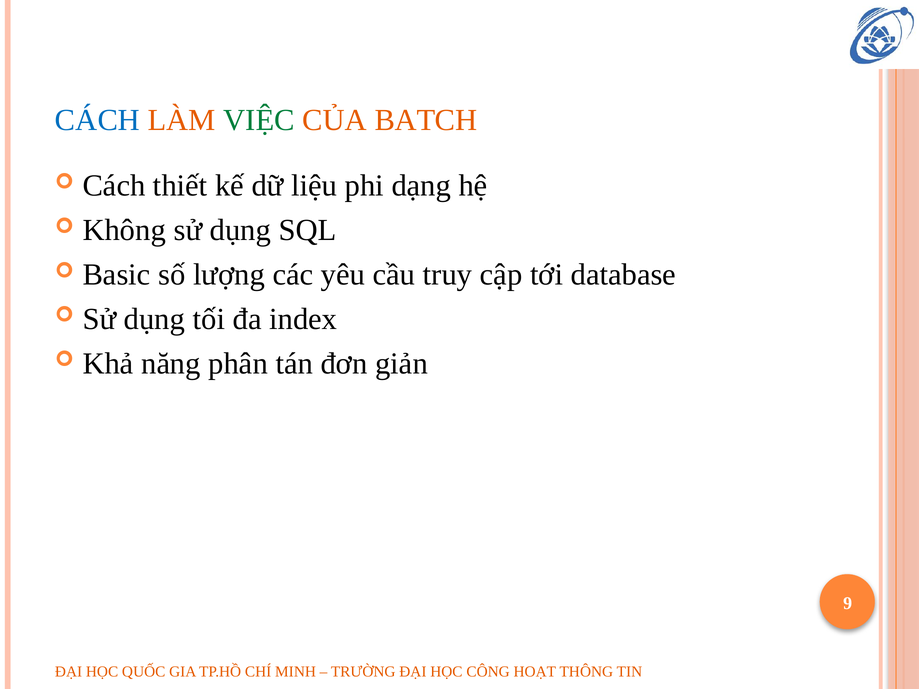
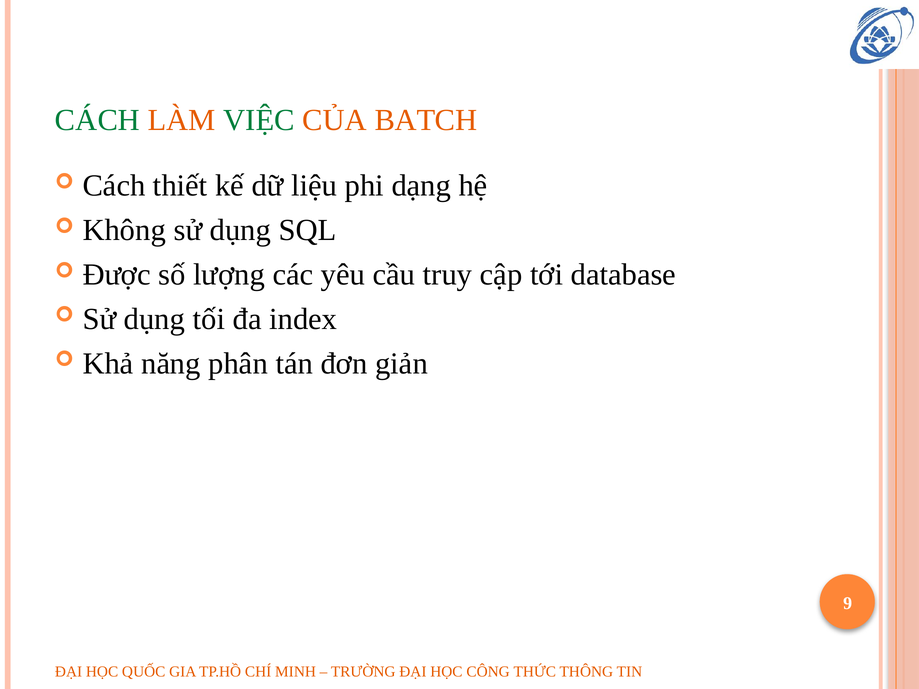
CÁCH at (98, 120) colour: blue -> green
Basic: Basic -> Được
HOẠT: HOẠT -> THỨC
